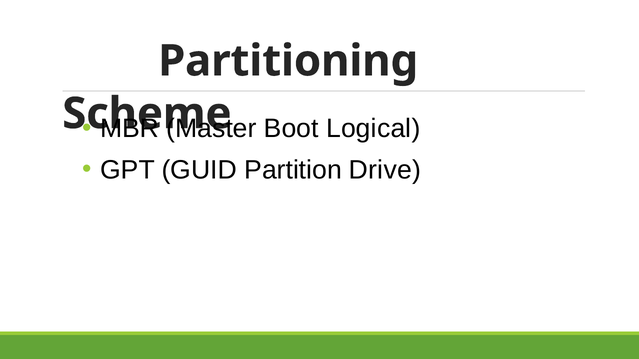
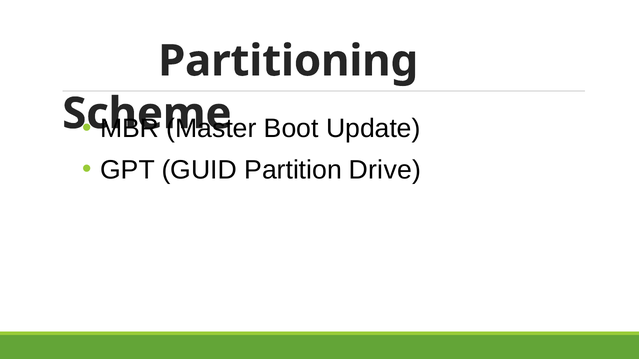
Logical: Logical -> Update
